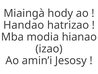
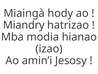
Handao: Handao -> Miandry
